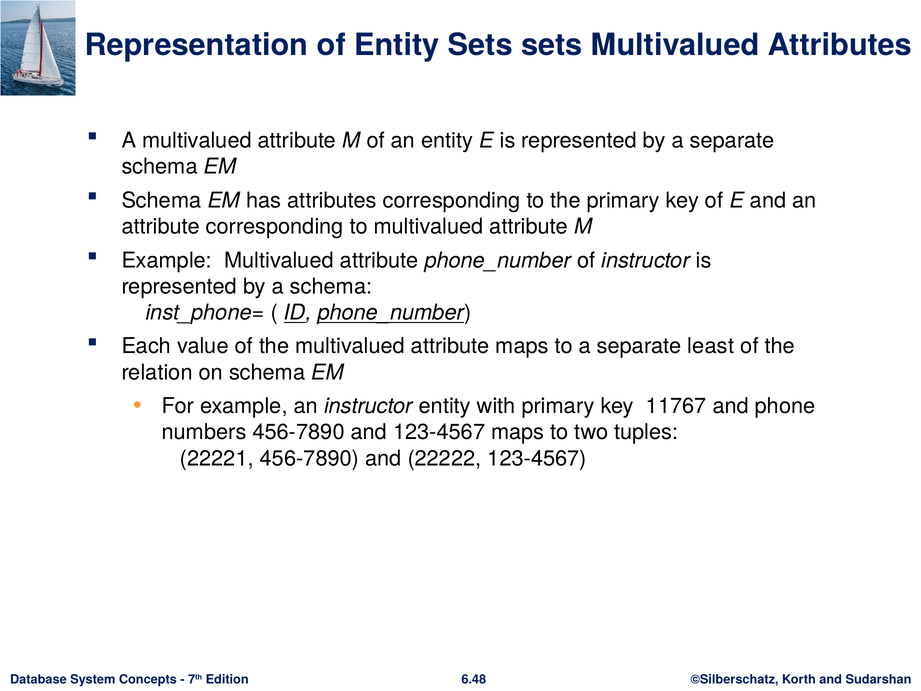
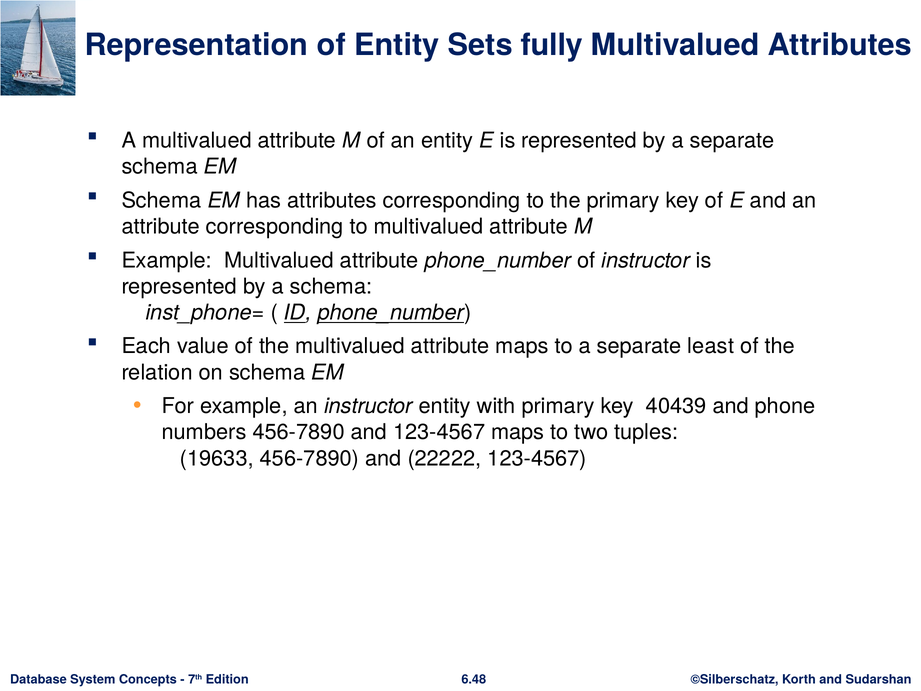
Sets sets: sets -> fully
11767: 11767 -> 40439
22221: 22221 -> 19633
